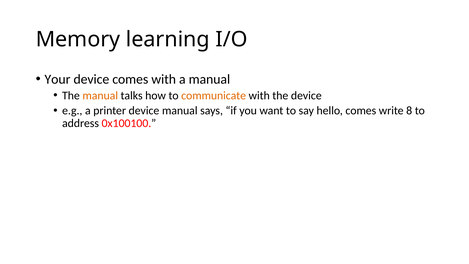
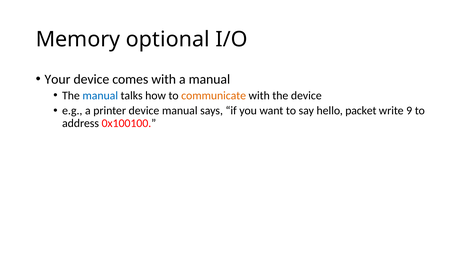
learning: learning -> optional
manual at (100, 95) colour: orange -> blue
hello comes: comes -> packet
8: 8 -> 9
